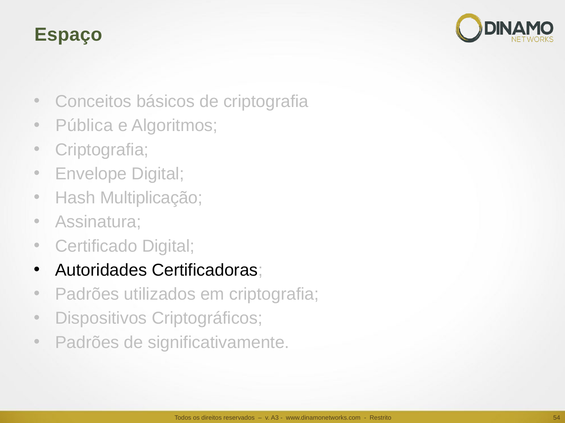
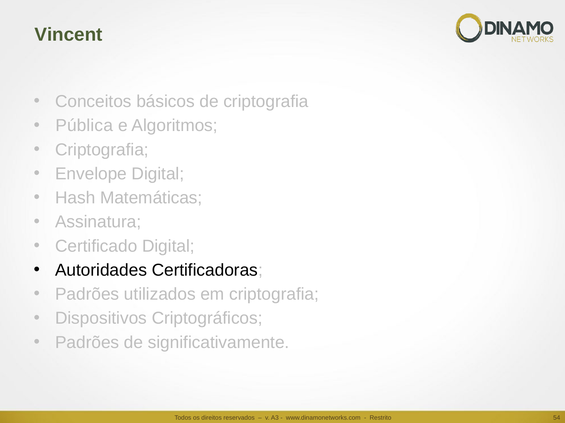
Espaço: Espaço -> Vincent
Multiplicação: Multiplicação -> Matemáticas
